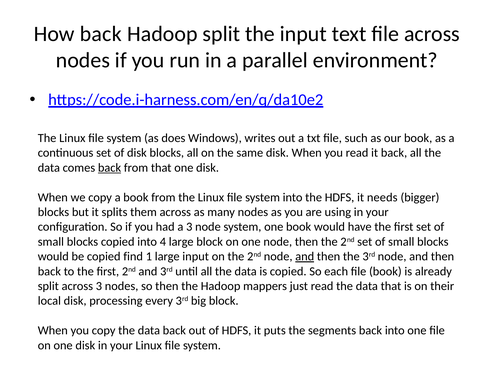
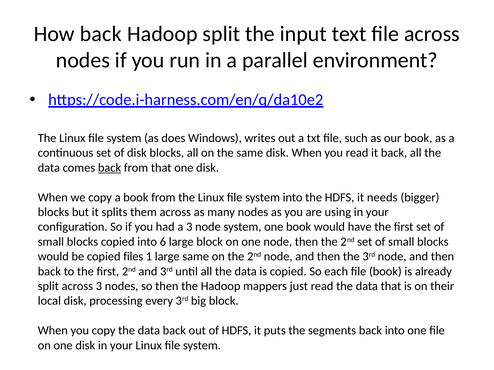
4: 4 -> 6
find: find -> files
large input: input -> same
and at (305, 257) underline: present -> none
